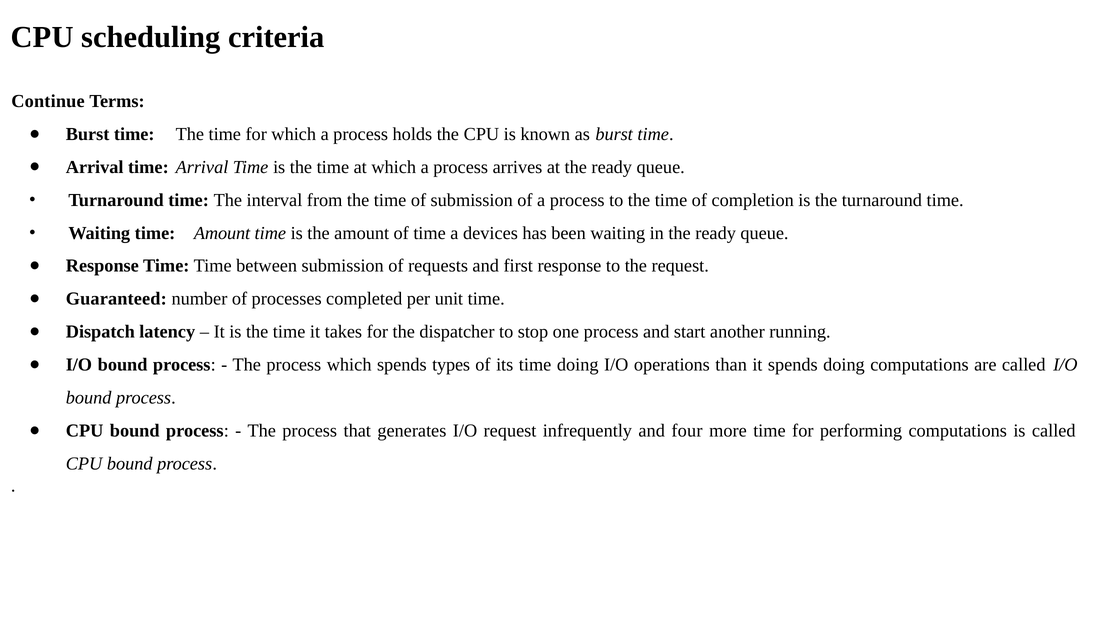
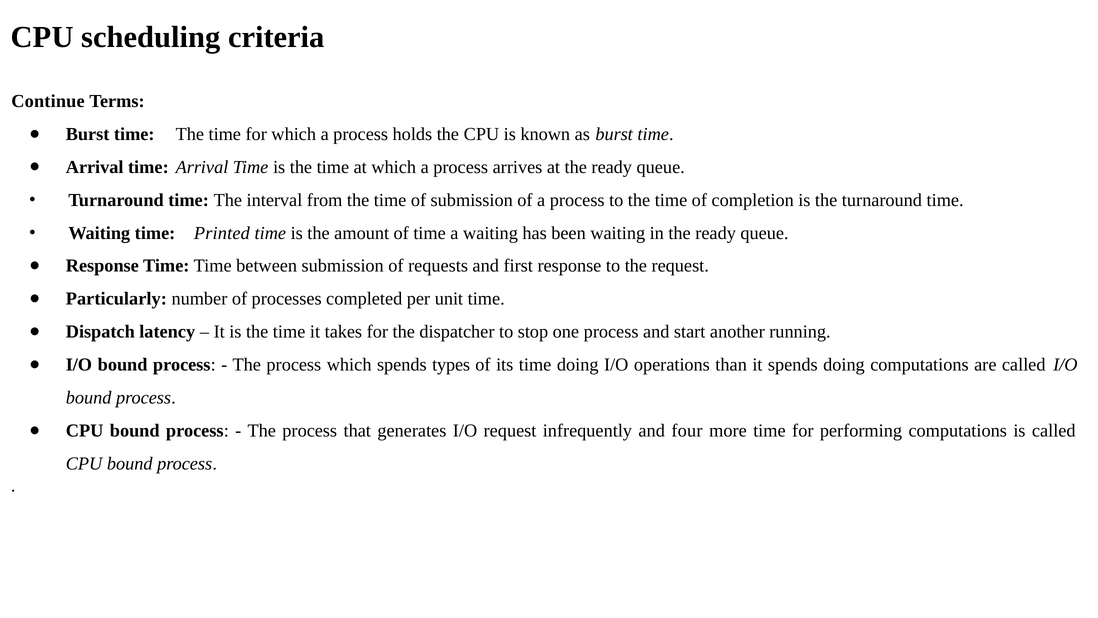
time Amount: Amount -> Printed
a devices: devices -> waiting
Guaranteed: Guaranteed -> Particularly
